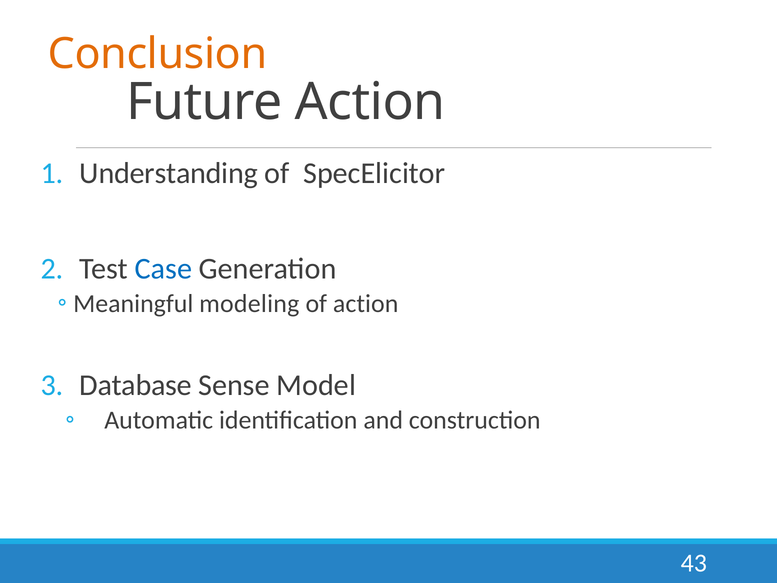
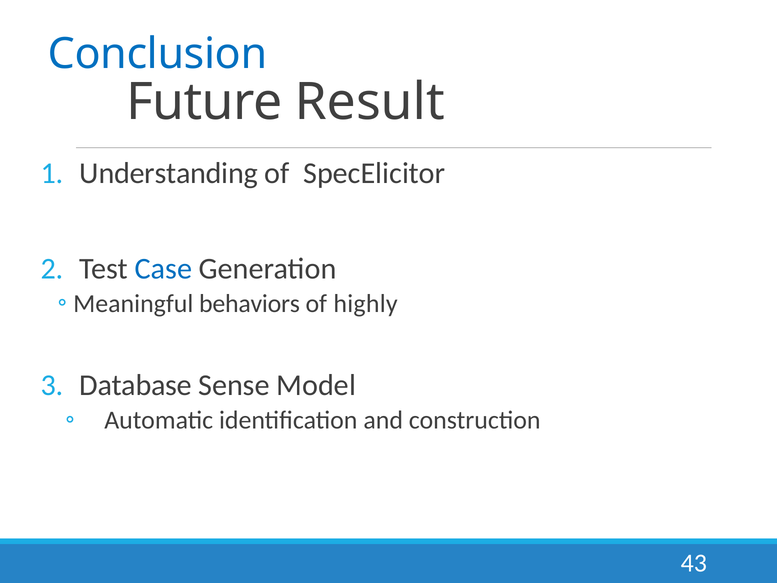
Conclusion colour: orange -> blue
Future Action: Action -> Result
modeling: modeling -> behaviors
of action: action -> highly
